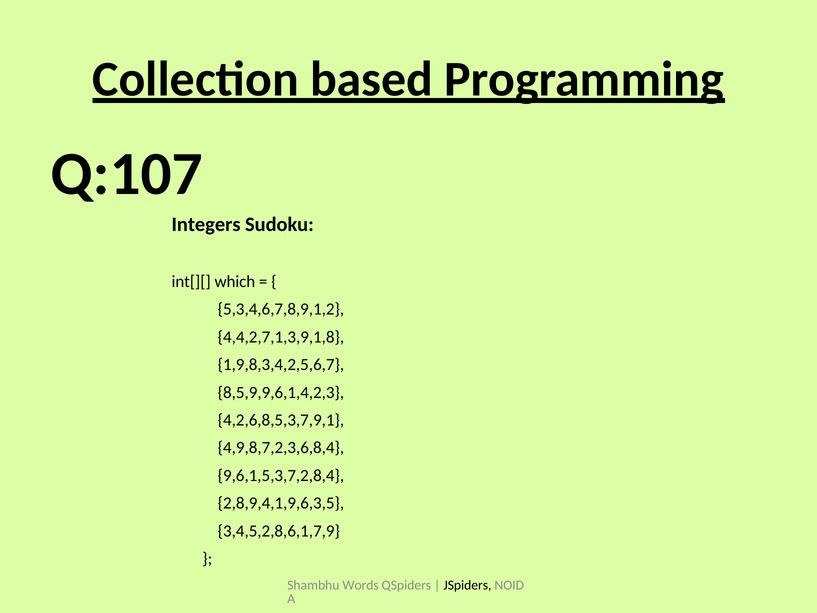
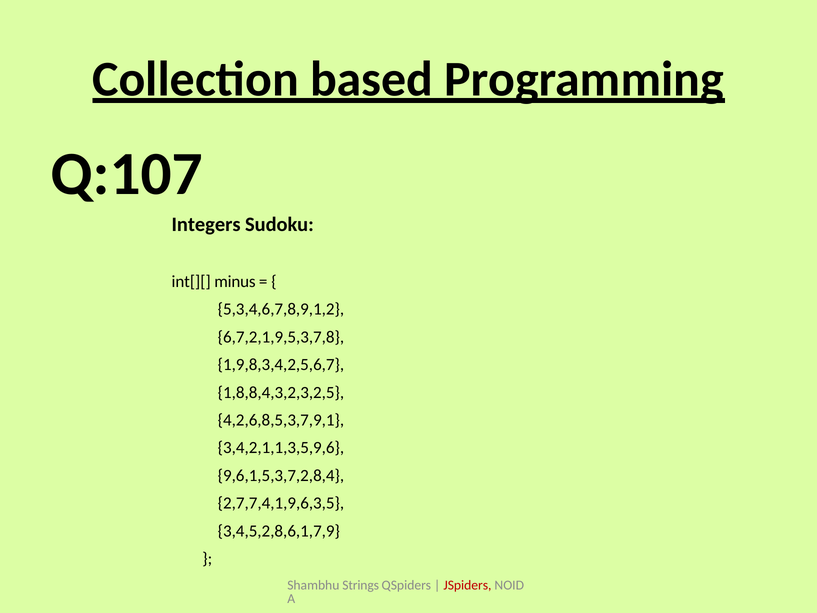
which: which -> minus
4,4,2,7,1,3,9,1,8: 4,4,2,7,1,3,9,1,8 -> 6,7,2,1,9,5,3,7,8
8,5,9,9,6,1,4,2,3: 8,5,9,9,6,1,4,2,3 -> 1,8,8,4,3,2,3,2,5
4,9,8,7,2,3,6,8,4: 4,9,8,7,2,3,6,8,4 -> 3,4,2,1,1,3,5,9,6
2,8,9,4,1,9,6,3,5: 2,8,9,4,1,9,6,3,5 -> 2,7,7,4,1,9,6,3,5
Words: Words -> Strings
JSpiders colour: black -> red
